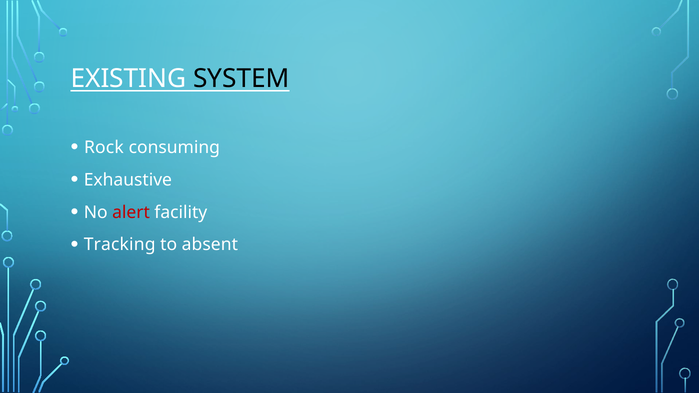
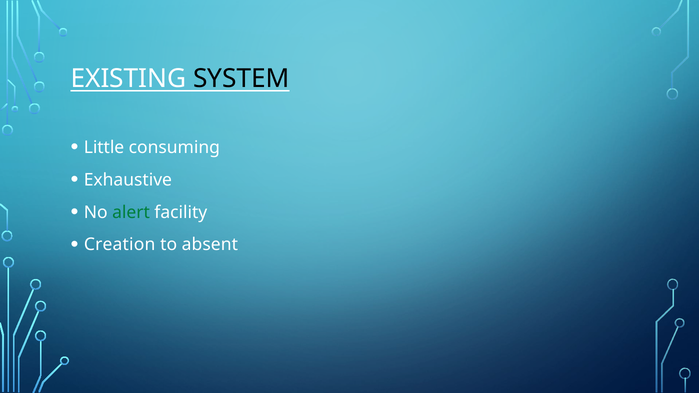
Rock: Rock -> Little
alert colour: red -> green
Tracking: Tracking -> Creation
